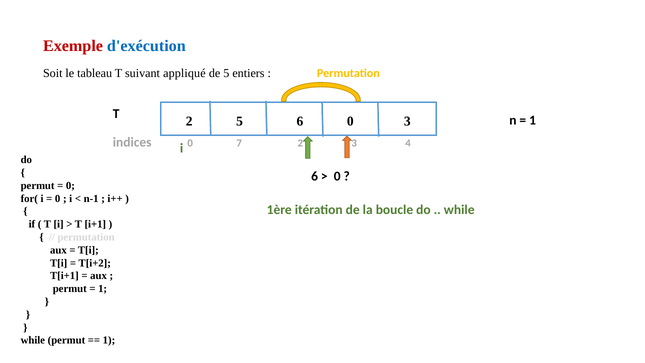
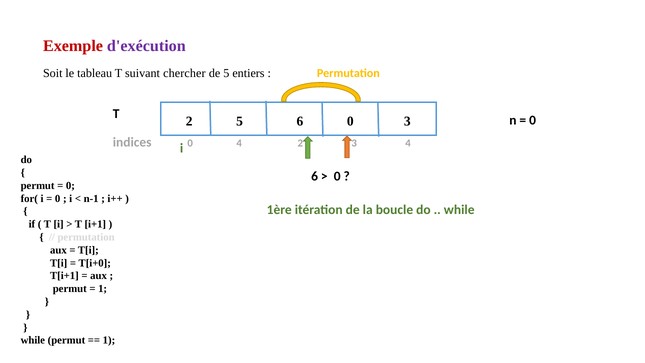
d'exécution colour: blue -> purple
appliqué: appliqué -> chercher
1 at (533, 120): 1 -> 0
0 7: 7 -> 4
T[i+2: T[i+2 -> T[i+0
